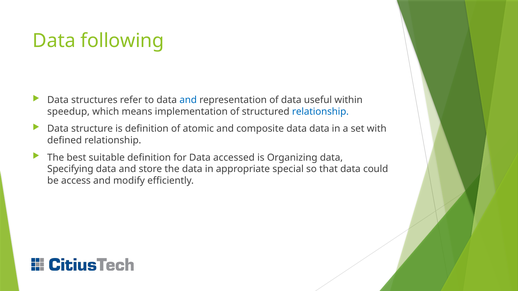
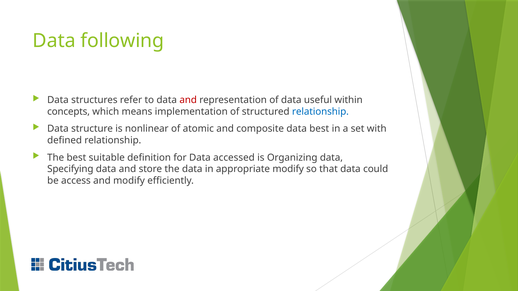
and at (188, 100) colour: blue -> red
speedup: speedup -> concepts
is definition: definition -> nonlinear
data data: data -> best
appropriate special: special -> modify
